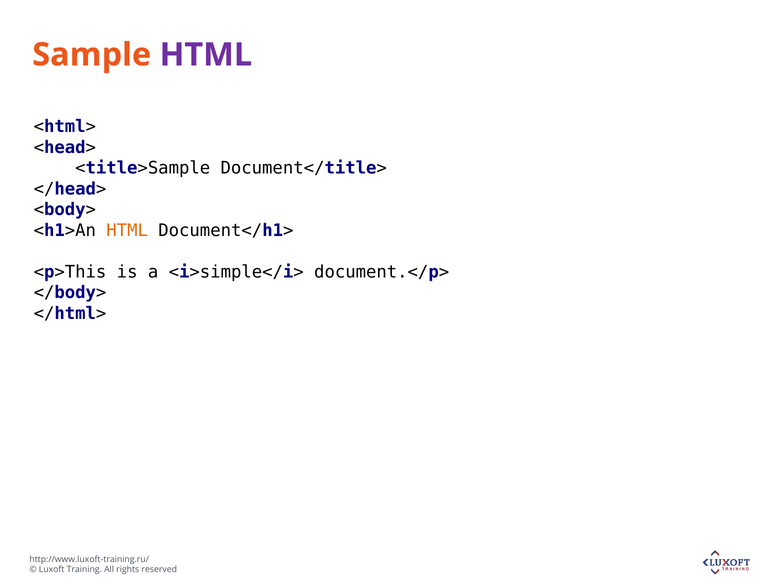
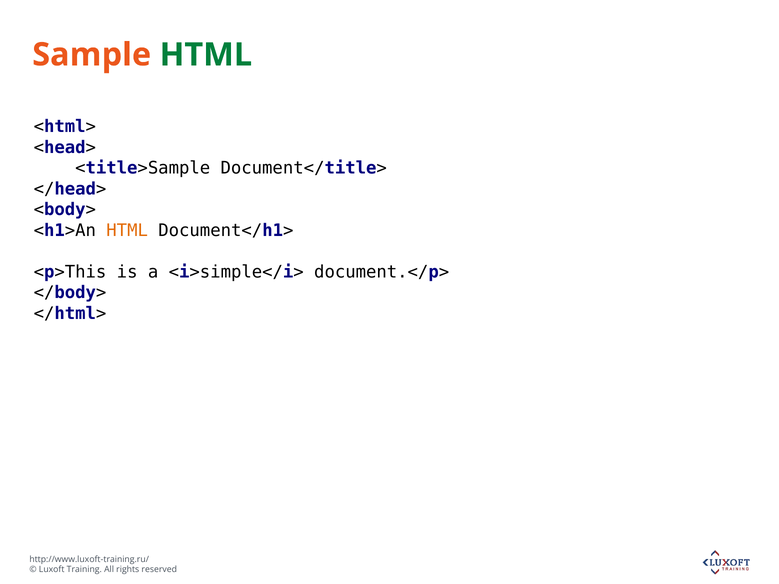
HTML at (206, 55) colour: purple -> green
